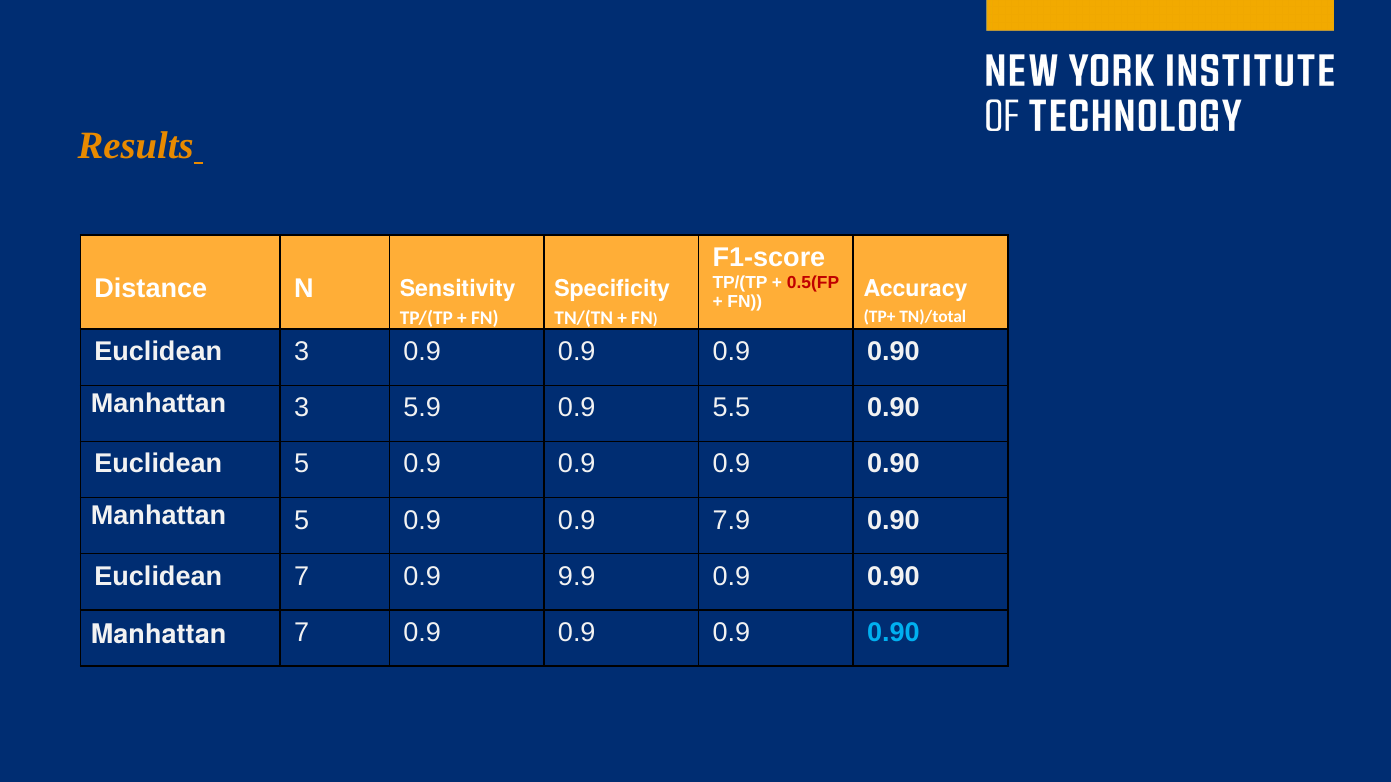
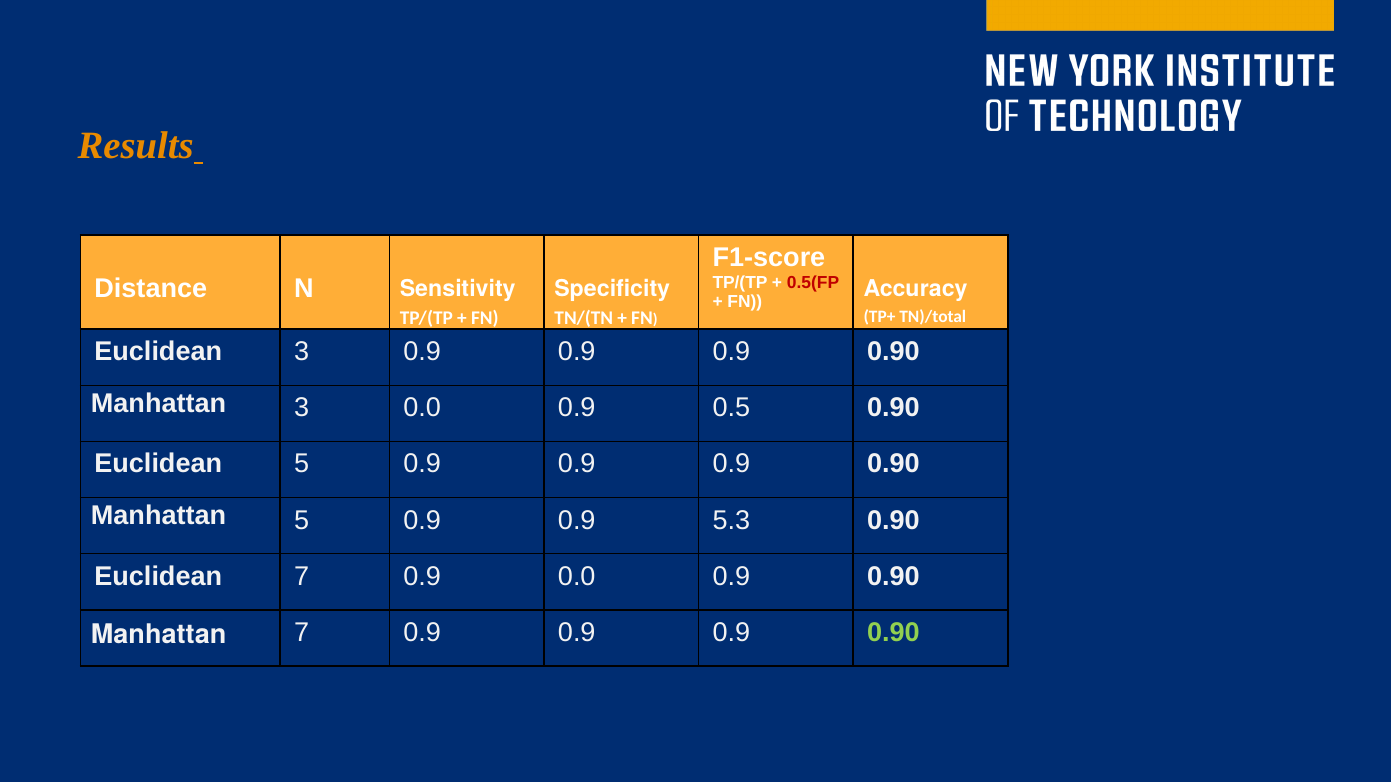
3 5.9: 5.9 -> 0.0
5.5: 5.5 -> 0.5
7.9: 7.9 -> 5.3
0.9 9.9: 9.9 -> 0.0
0.90 at (893, 633) colour: light blue -> light green
